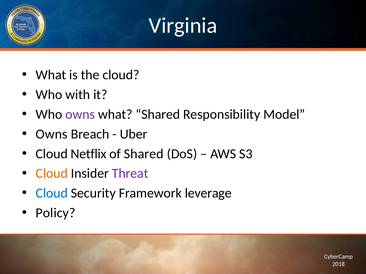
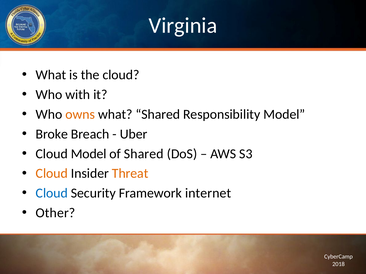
owns at (80, 115) colour: purple -> orange
Owns at (52, 134): Owns -> Broke
Cloud Netflix: Netflix -> Model
Threat colour: purple -> orange
leverage: leverage -> internet
Policy: Policy -> Other
